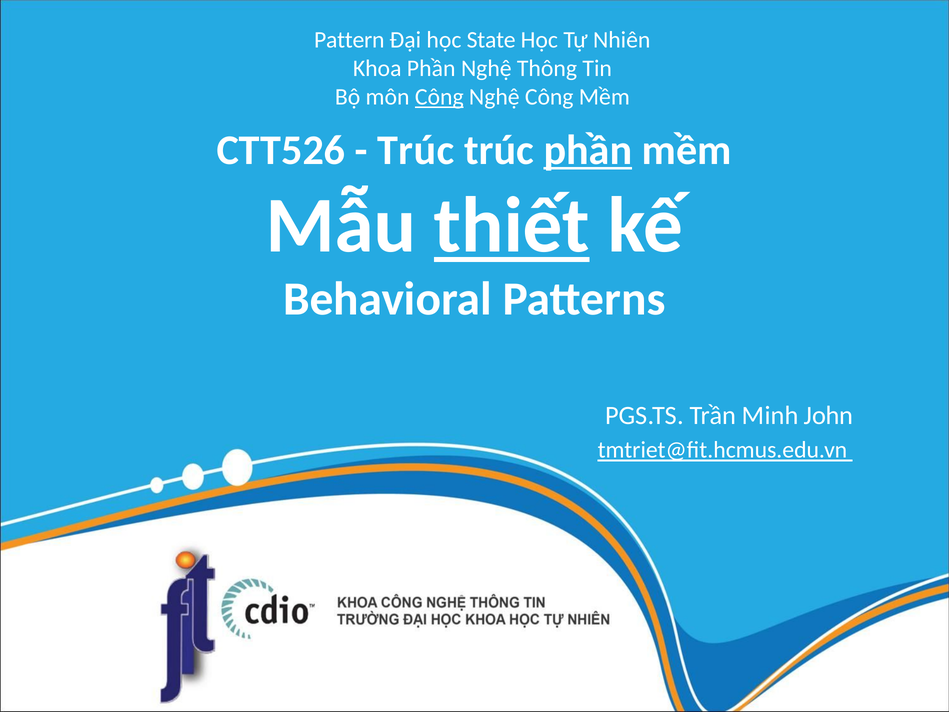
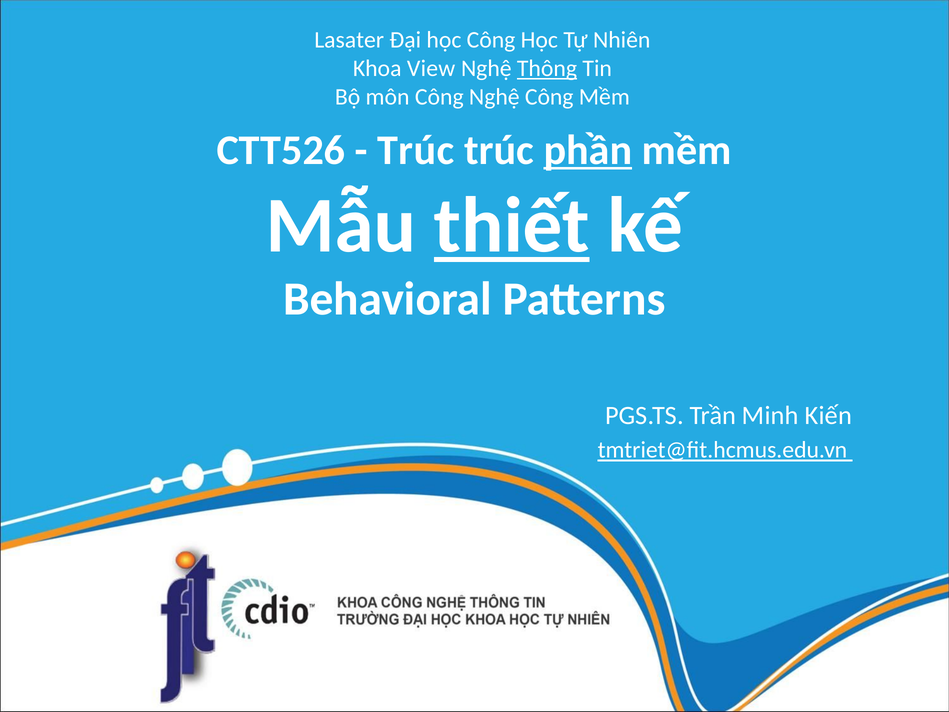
Pattern: Pattern -> Lasater
học State: State -> Công
Khoa Phần: Phần -> View
Thông underline: none -> present
Công at (439, 97) underline: present -> none
John: John -> Kiến
